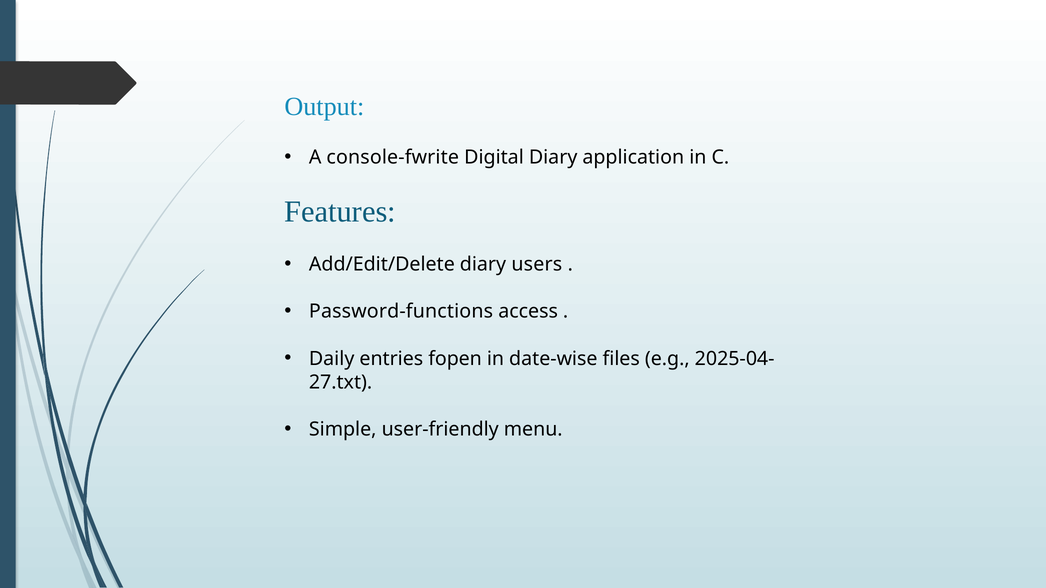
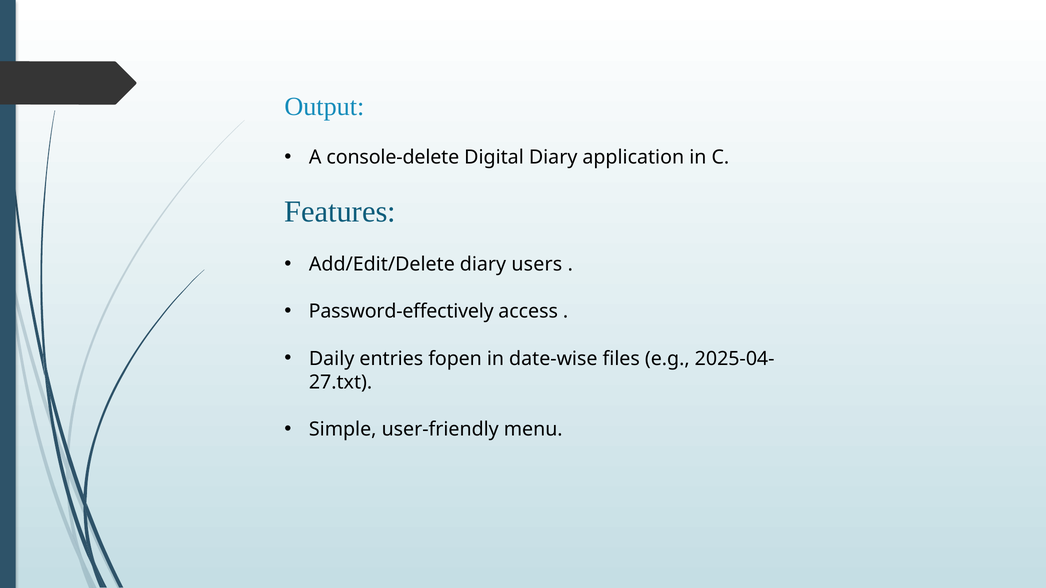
console-fwrite: console-fwrite -> console-delete
Password-functions: Password-functions -> Password-effectively
